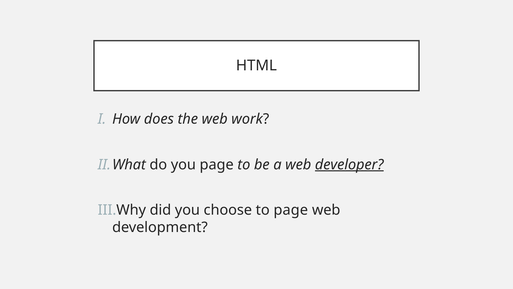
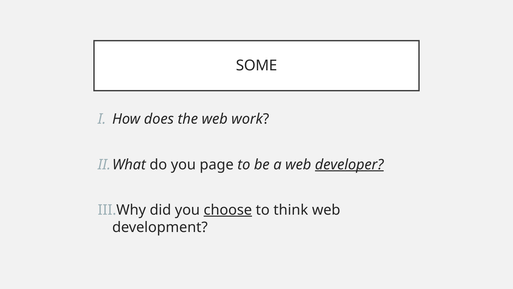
HTML: HTML -> SOME
choose underline: none -> present
to page: page -> think
